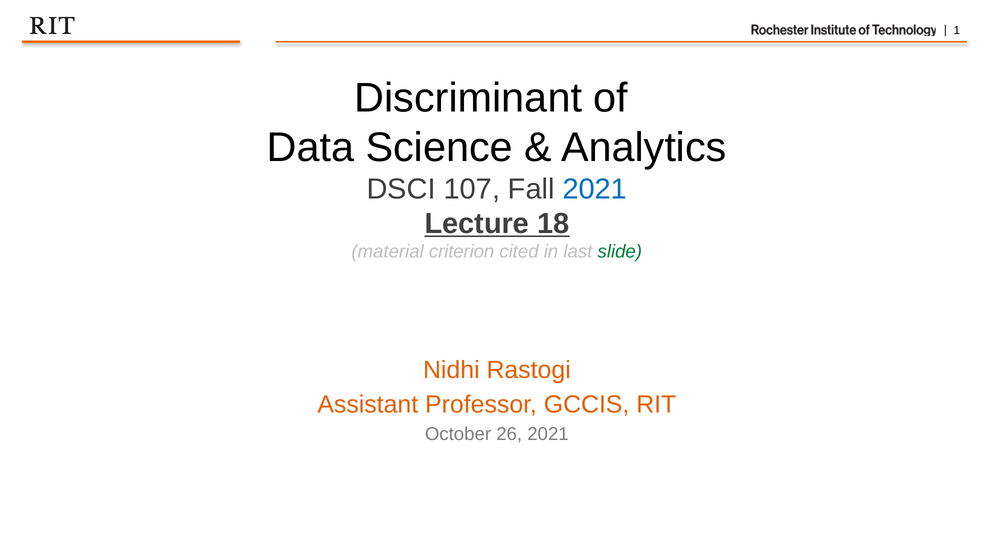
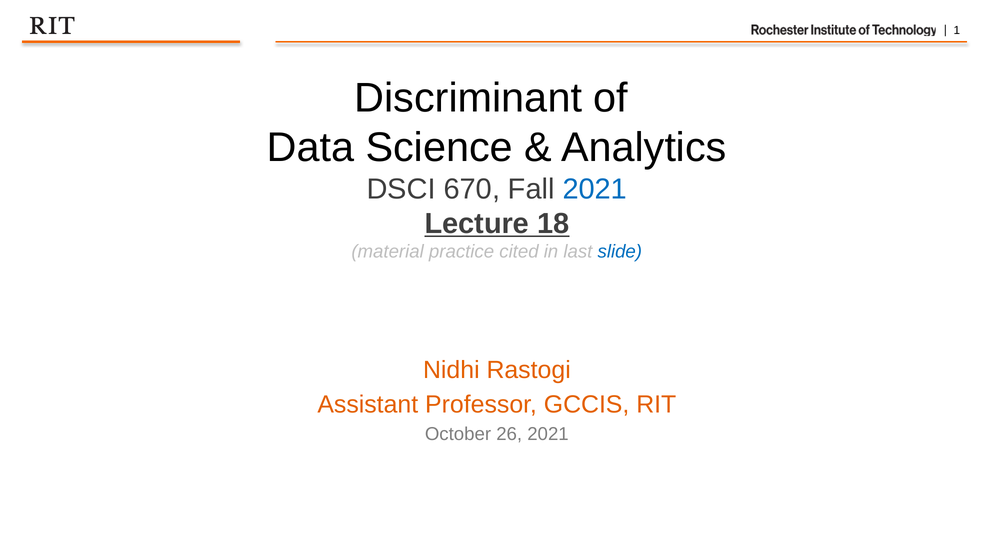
107: 107 -> 670
criterion: criterion -> practice
slide colour: green -> blue
